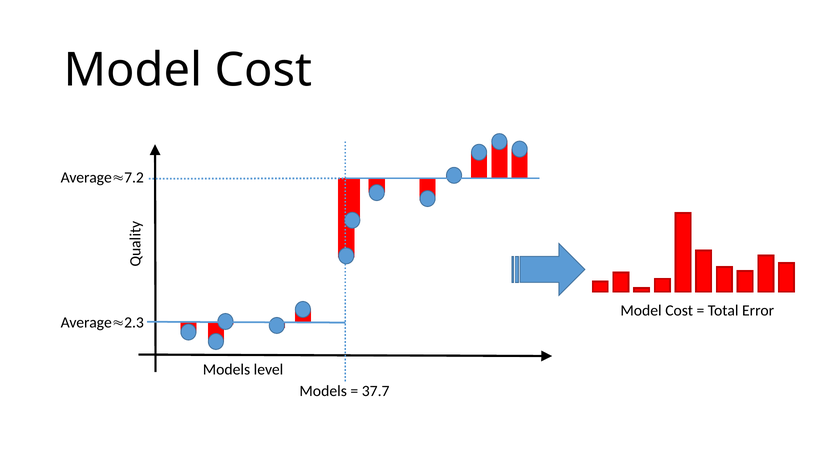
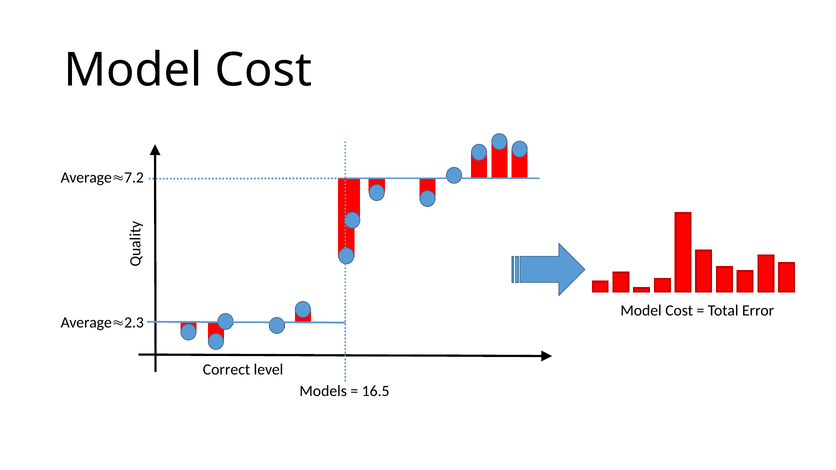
Models at (226, 370): Models -> Correct
37.7: 37.7 -> 16.5
